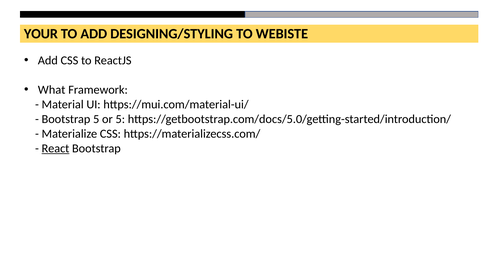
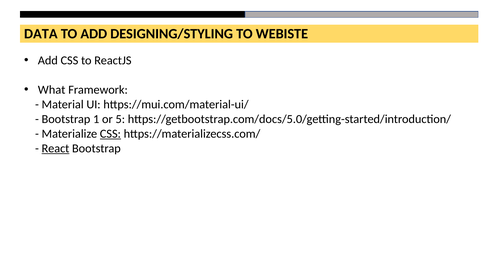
YOUR: YOUR -> DATA
Bootstrap 5: 5 -> 1
CSS at (110, 134) underline: none -> present
